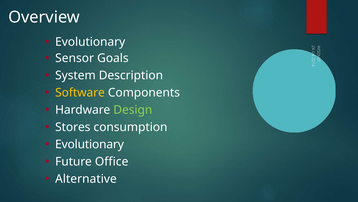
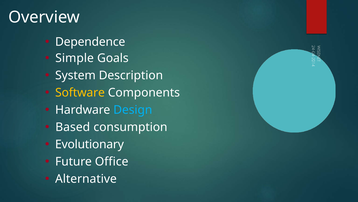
Evolutionary at (90, 42): Evolutionary -> Dependence
Sensor: Sensor -> Simple
Design colour: light green -> light blue
Stores: Stores -> Based
